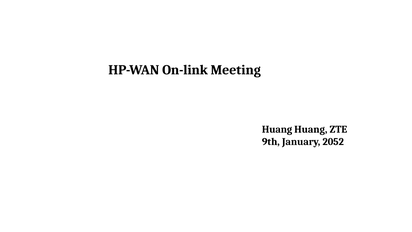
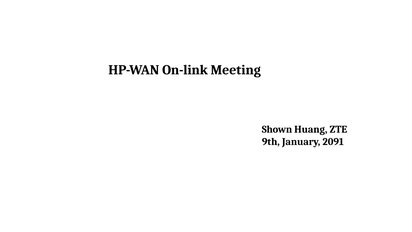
Huang at (277, 129): Huang -> Shown
2052: 2052 -> 2091
